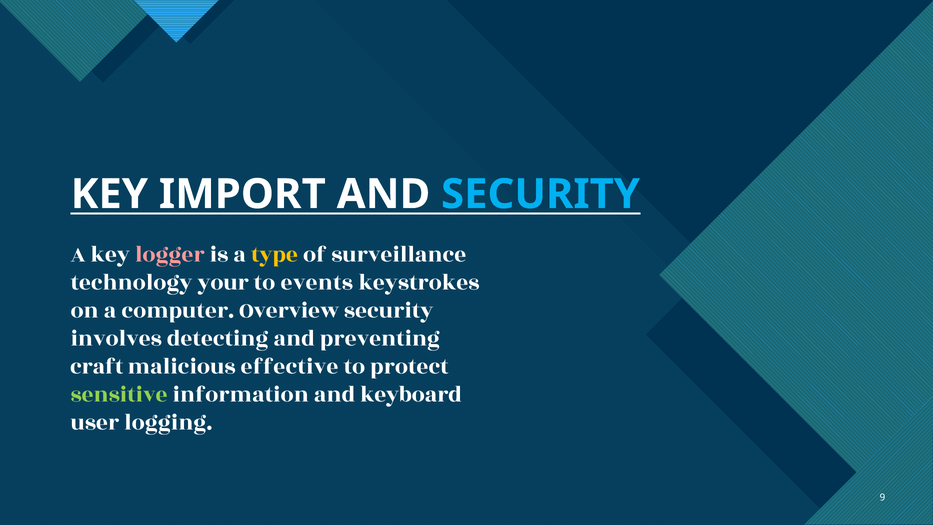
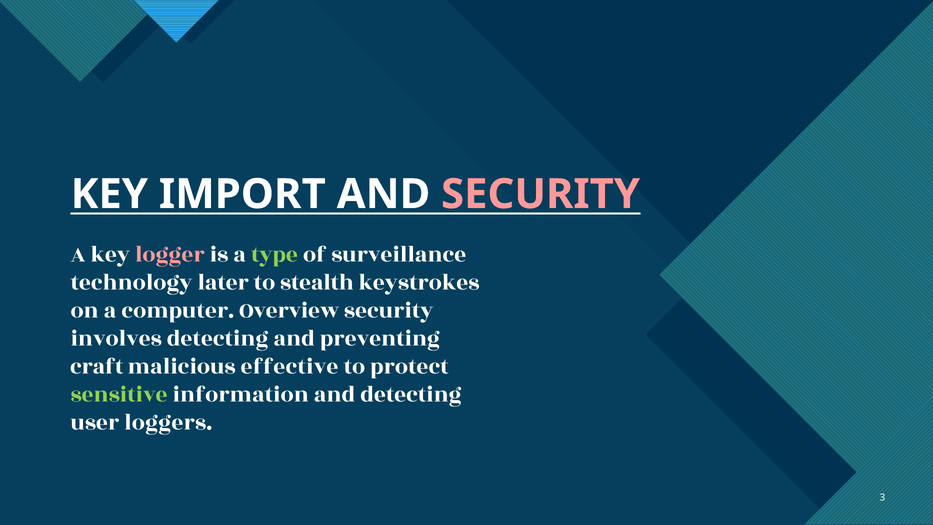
SECURITY at (541, 194) colour: light blue -> pink
type colour: yellow -> light green
your: your -> later
events: events -> stealth
and keyboard: keyboard -> detecting
logging: logging -> loggers
9: 9 -> 3
